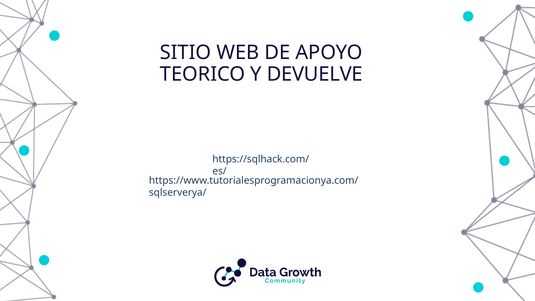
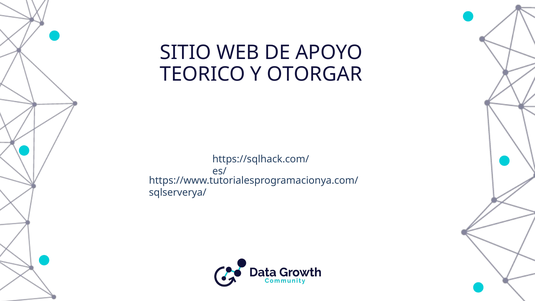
DEVUELVE: DEVUELVE -> OTORGAR
